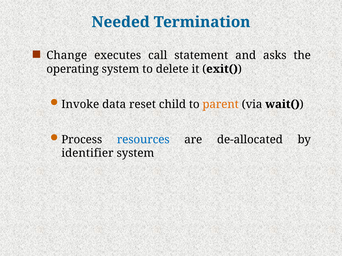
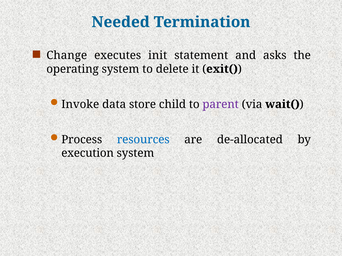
call: call -> init
reset: reset -> store
parent colour: orange -> purple
identifier: identifier -> execution
